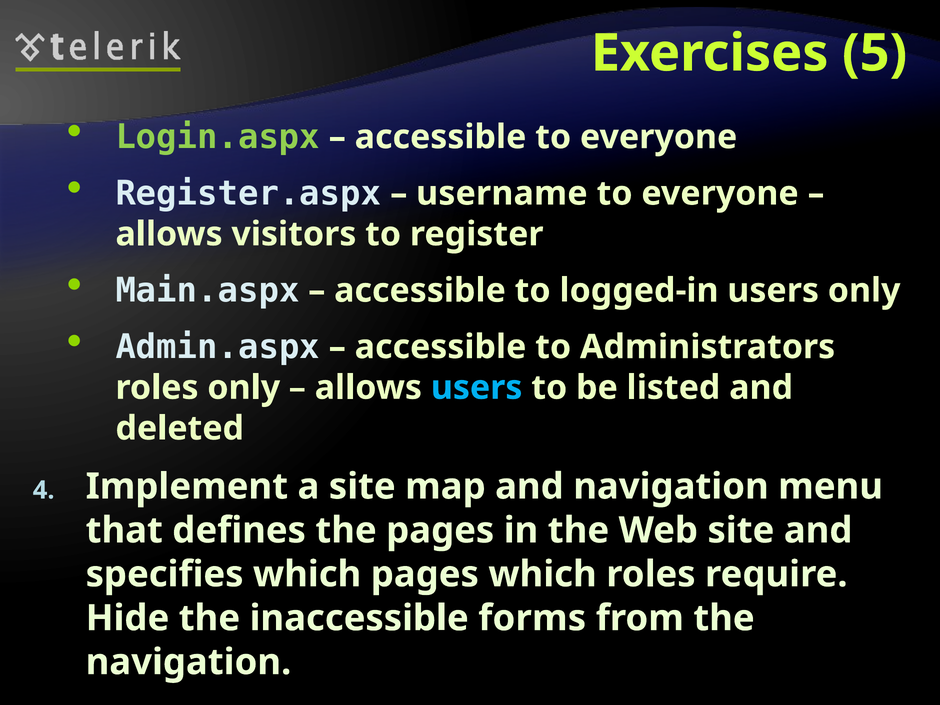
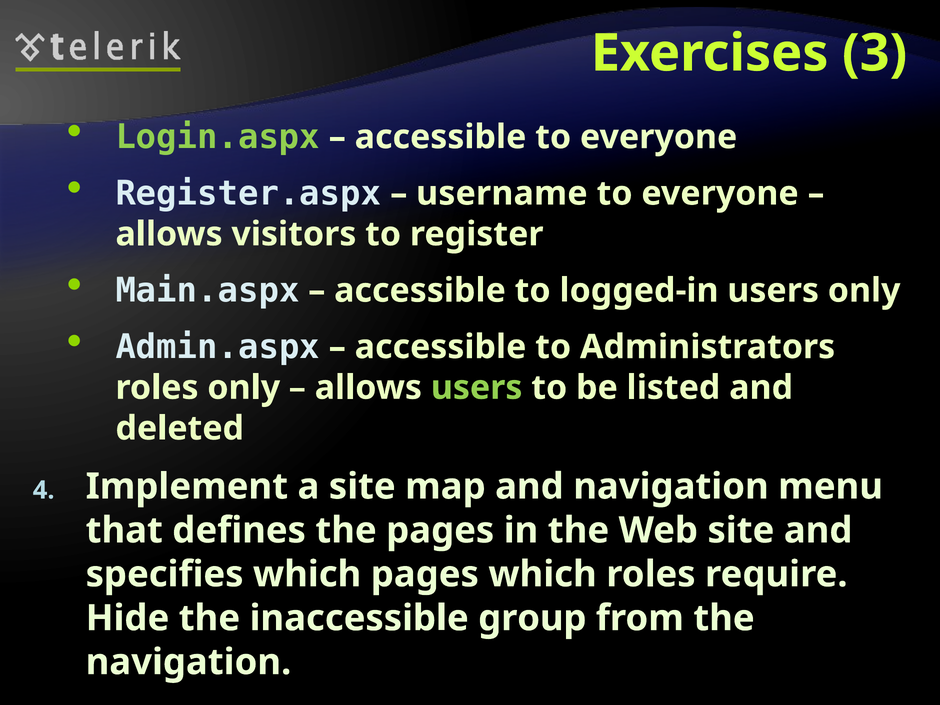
5: 5 -> 3
users at (477, 388) colour: light blue -> light green
forms: forms -> group
